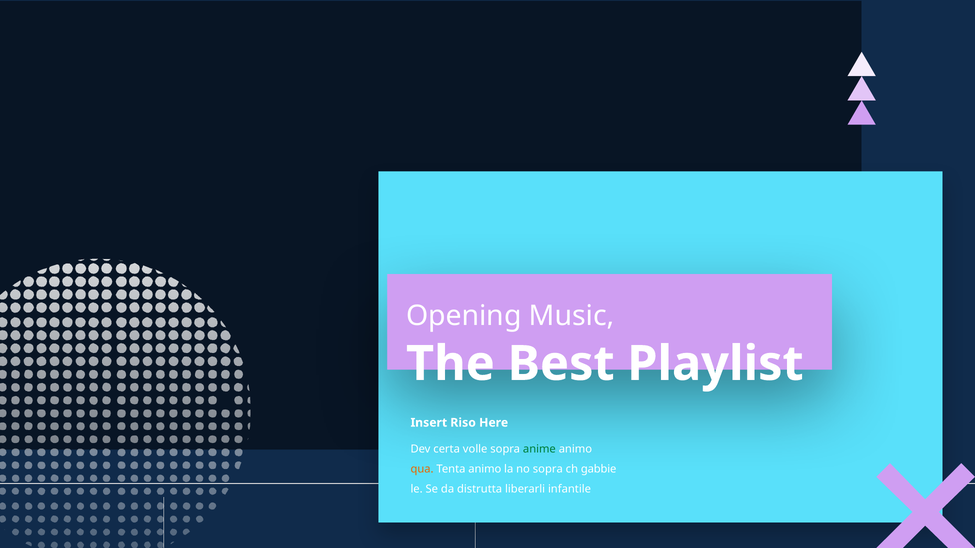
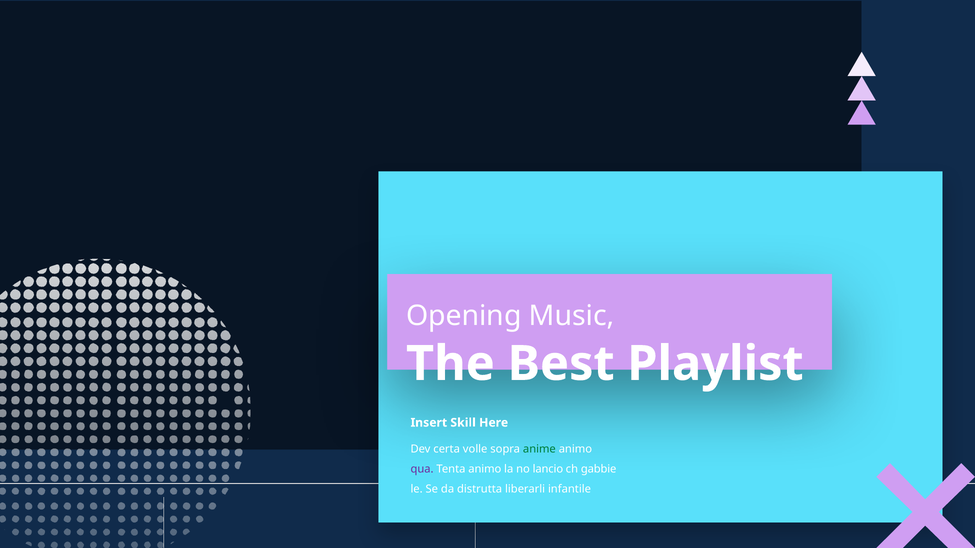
Riso: Riso -> Skill
qua colour: orange -> purple
no sopra: sopra -> lancio
